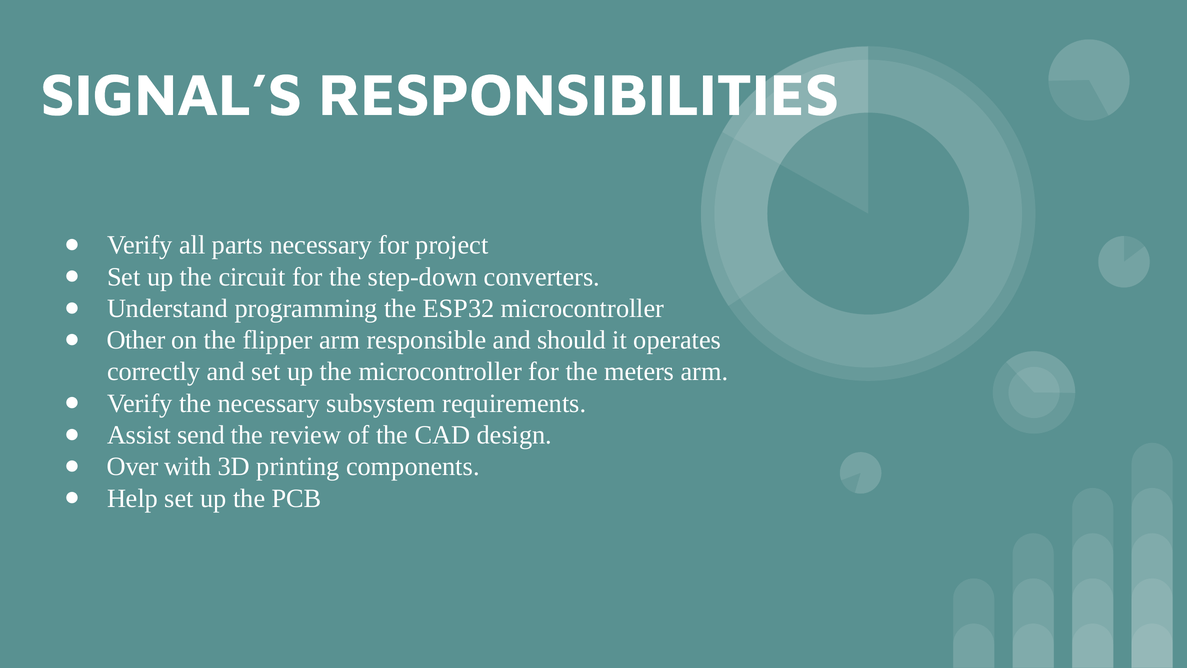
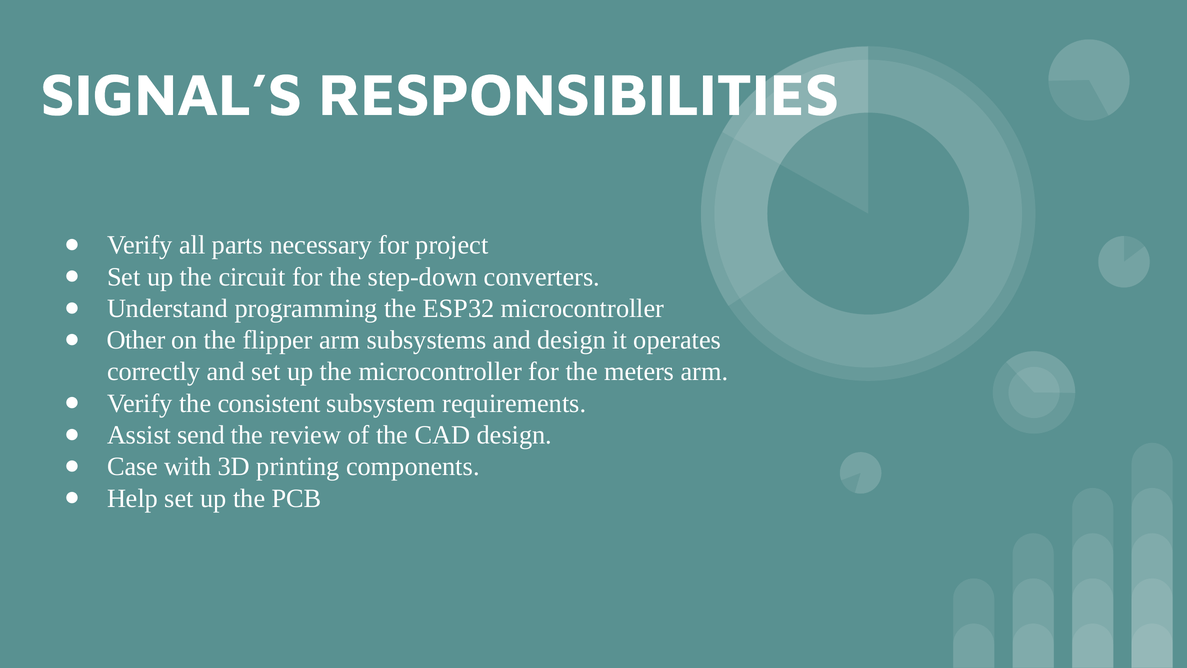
responsible: responsible -> subsystems
and should: should -> design
the necessary: necessary -> consistent
Over: Over -> Case
